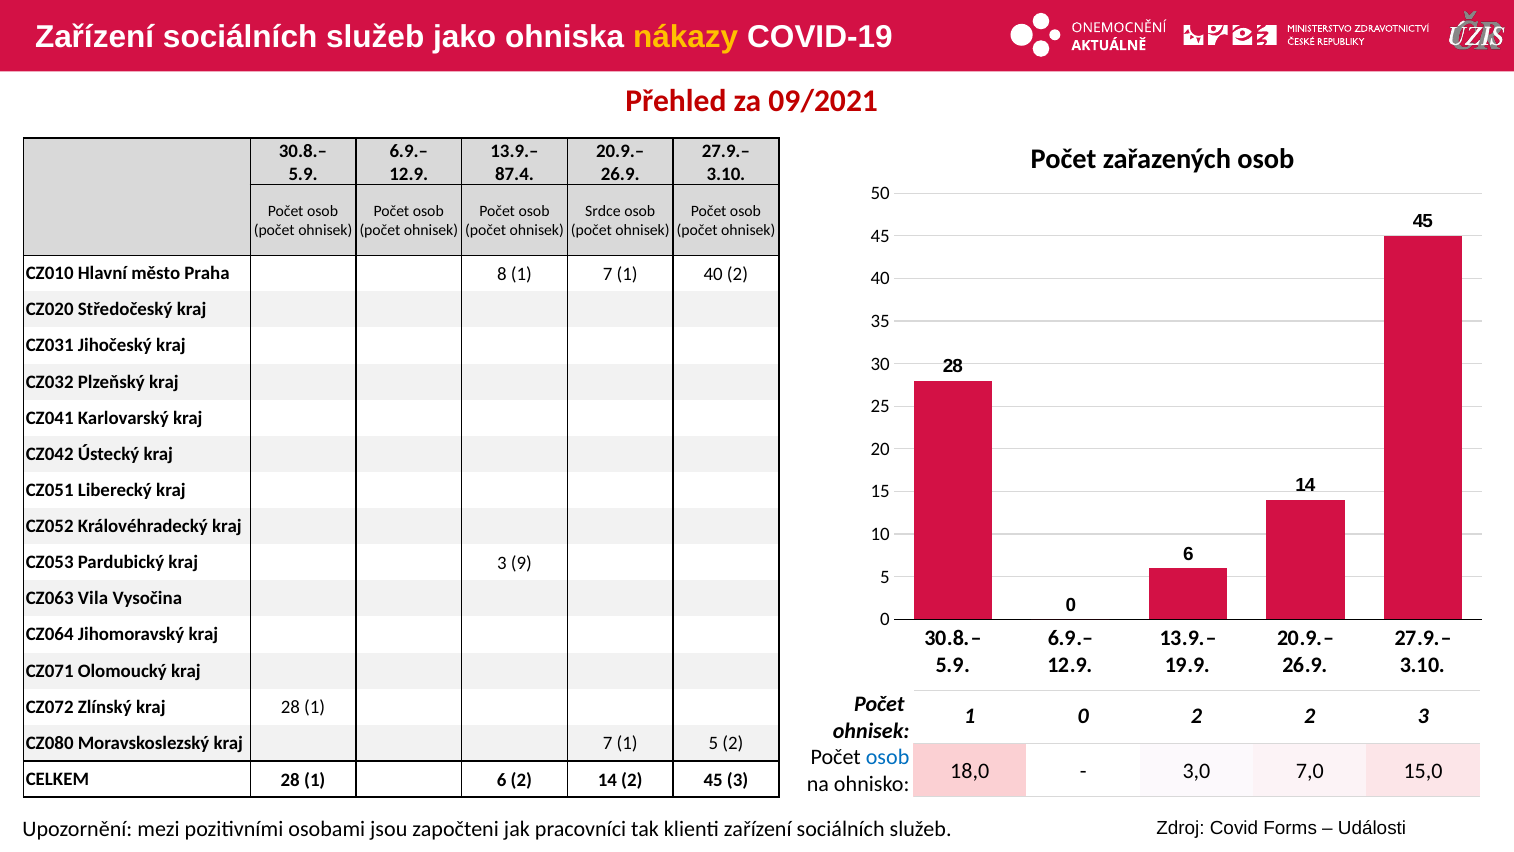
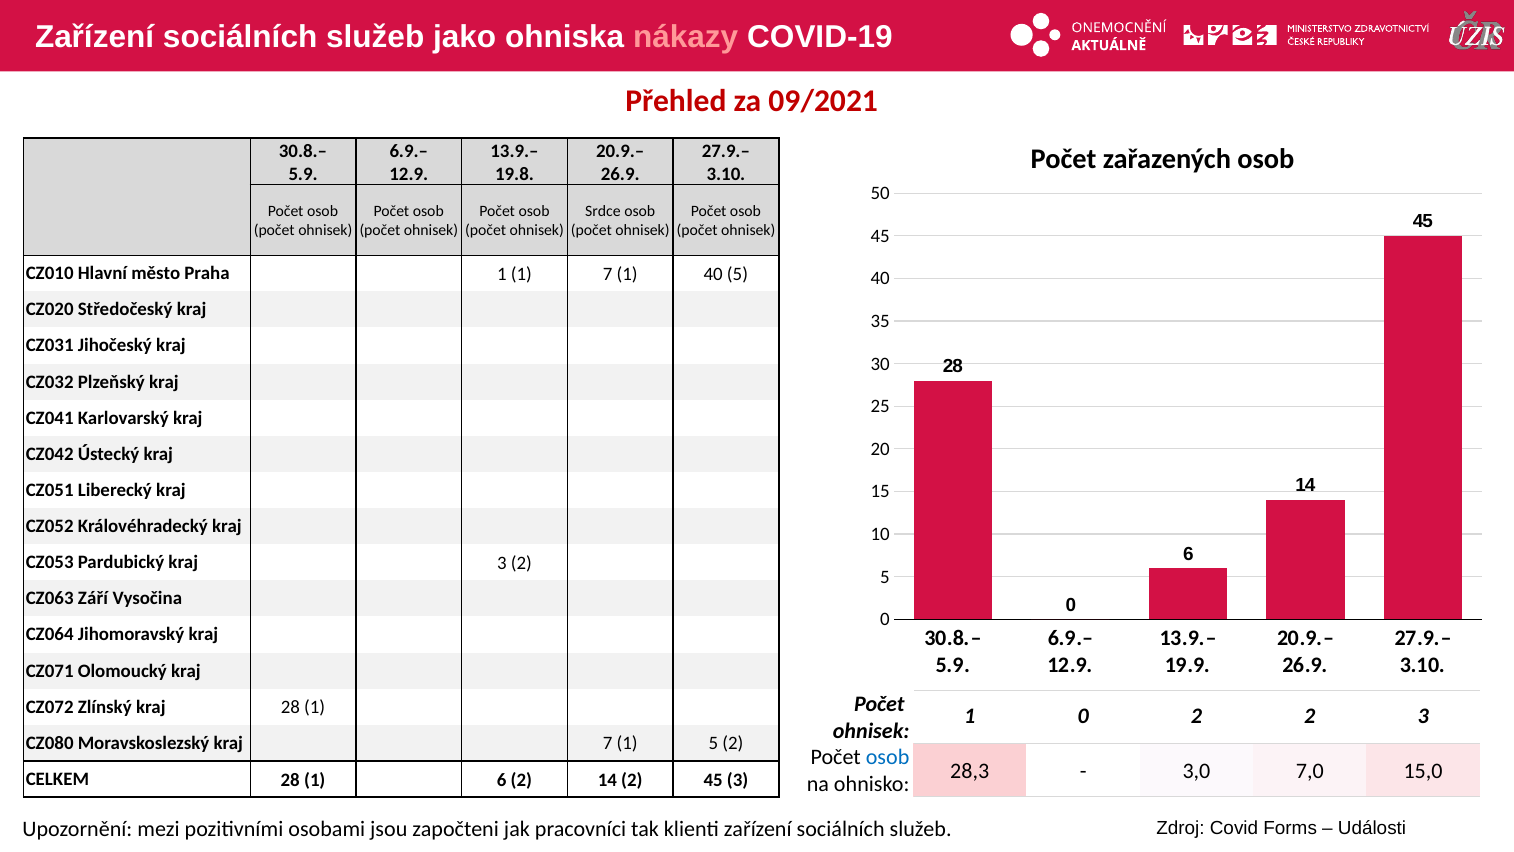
nákazy colour: yellow -> pink
87.4: 87.4 -> 19.8
Praha 8: 8 -> 1
40 2: 2 -> 5
3 9: 9 -> 2
Vila: Vila -> Září
18,0: 18,0 -> 28,3
